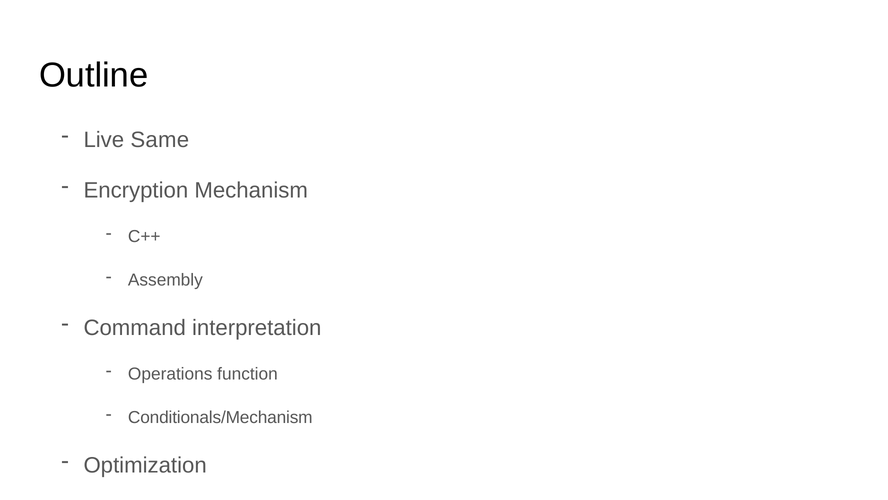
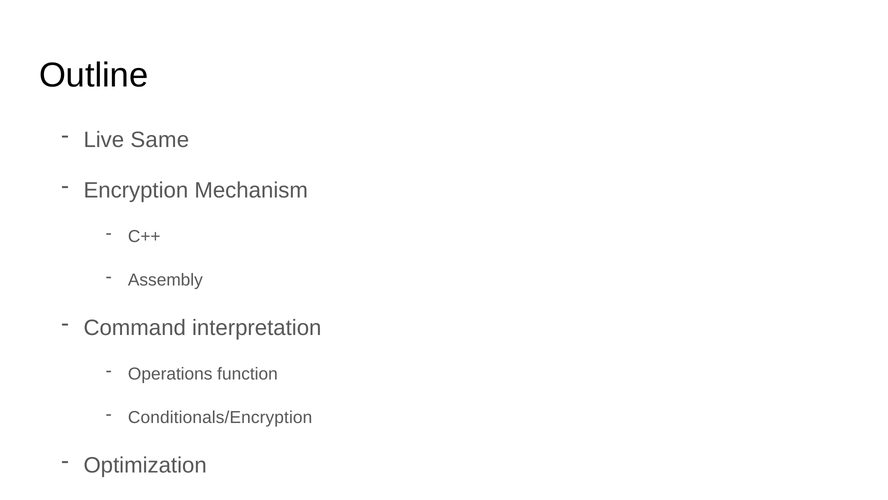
Conditionals/Mechanism: Conditionals/Mechanism -> Conditionals/Encryption
